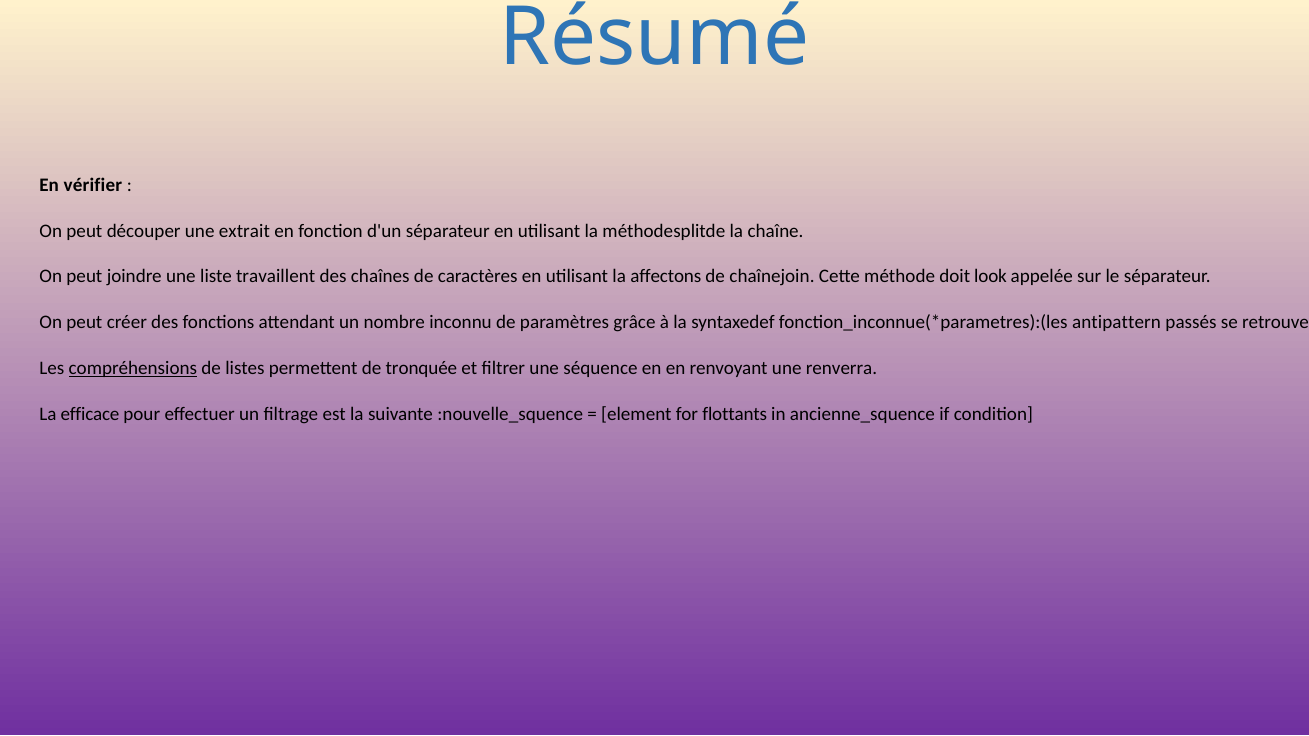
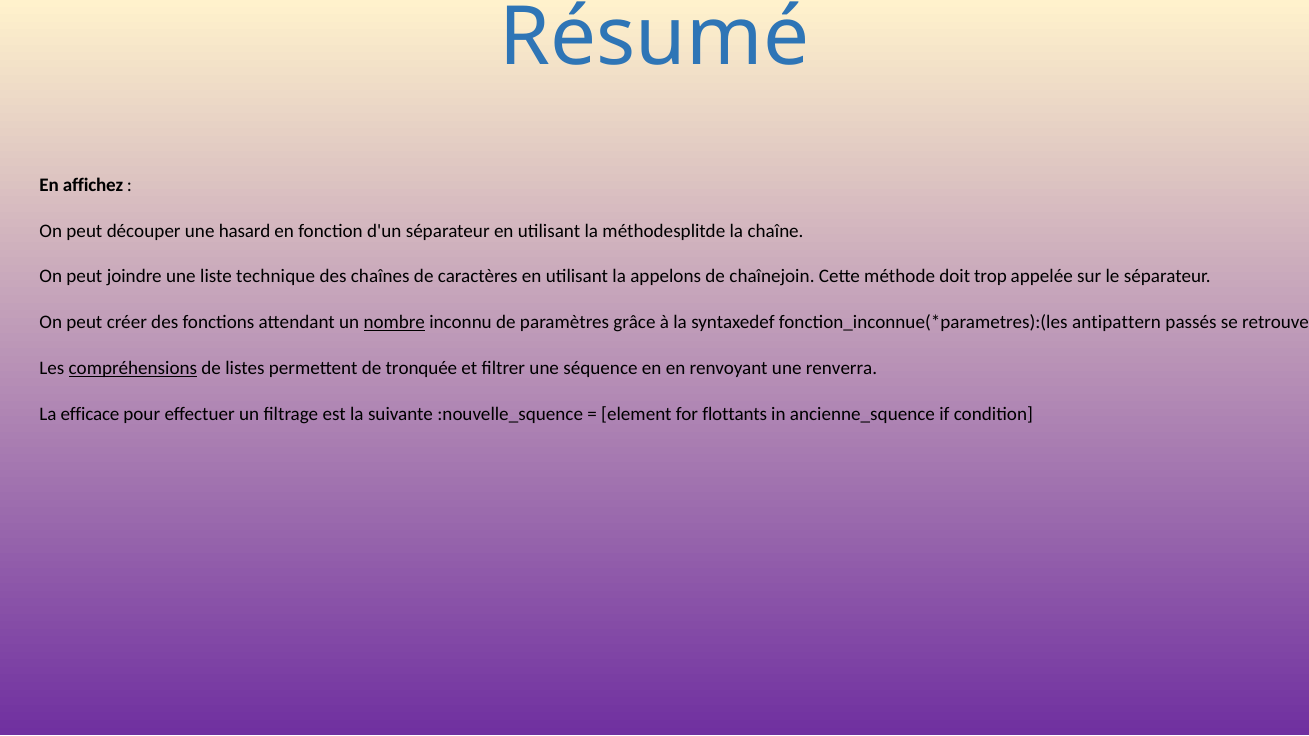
vérifier: vérifier -> affichez
extrait: extrait -> hasard
travaillent: travaillent -> technique
affectons: affectons -> appelons
look: look -> trop
nombre underline: none -> present
